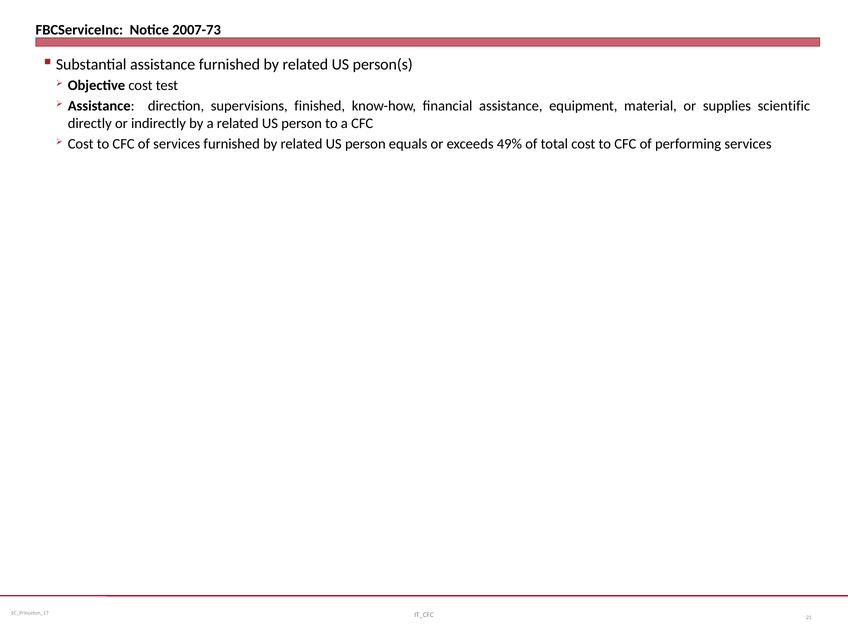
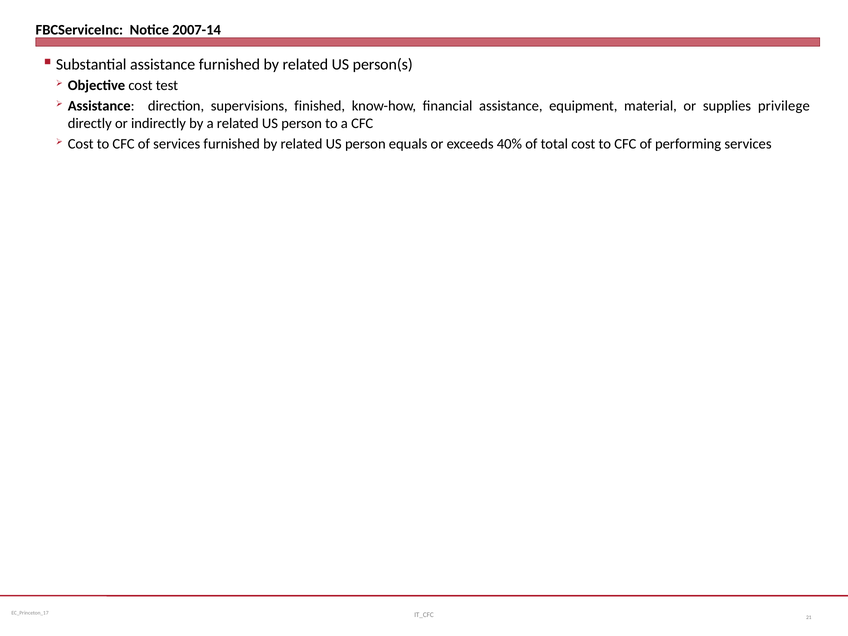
2007-73: 2007-73 -> 2007-14
scientific: scientific -> privilege
49%: 49% -> 40%
